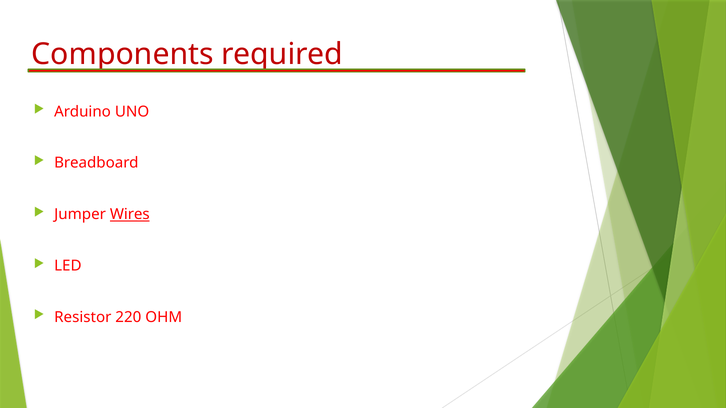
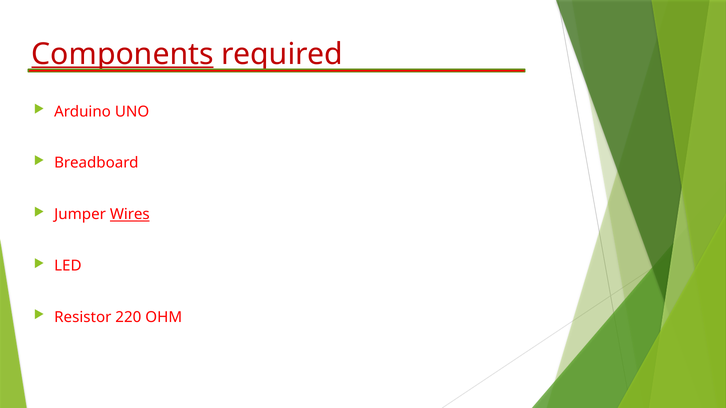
Components underline: none -> present
